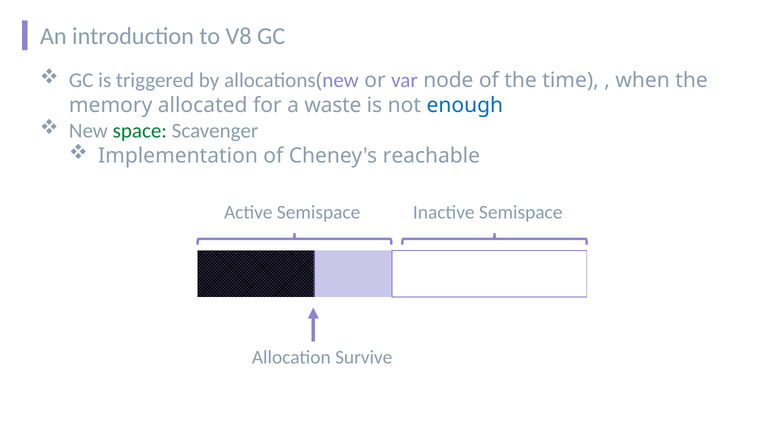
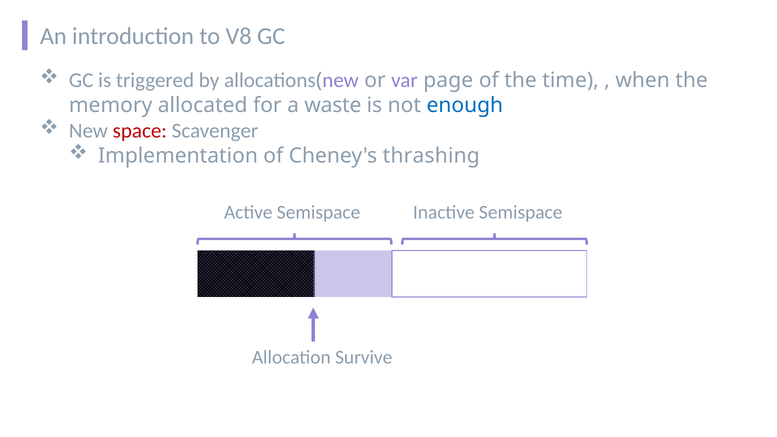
node: node -> page
space colour: green -> red
reachable: reachable -> thrashing
